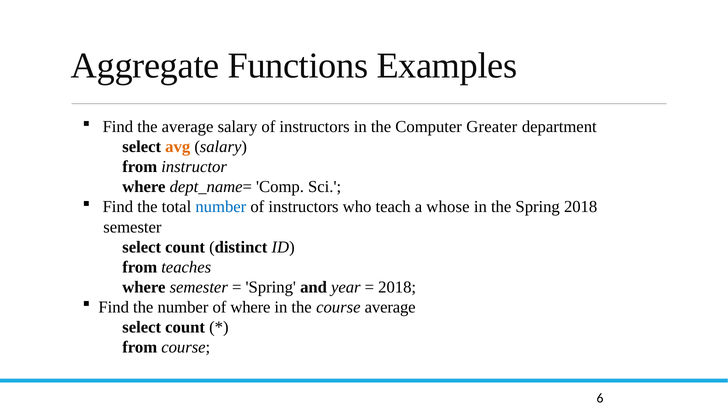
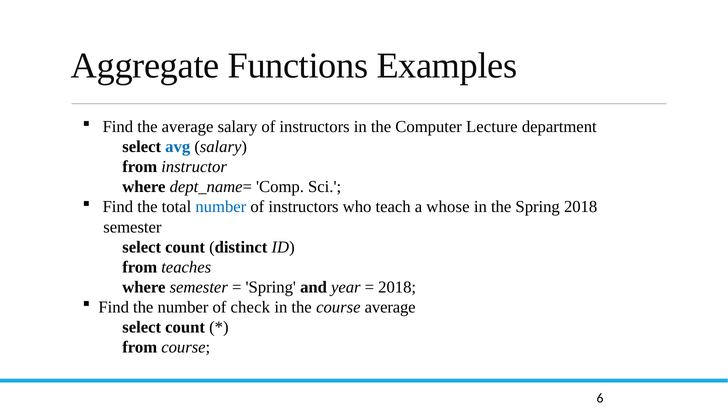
Greater: Greater -> Lecture
avg colour: orange -> blue
of where: where -> check
